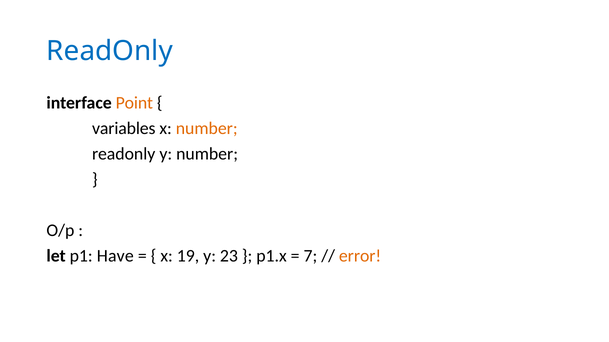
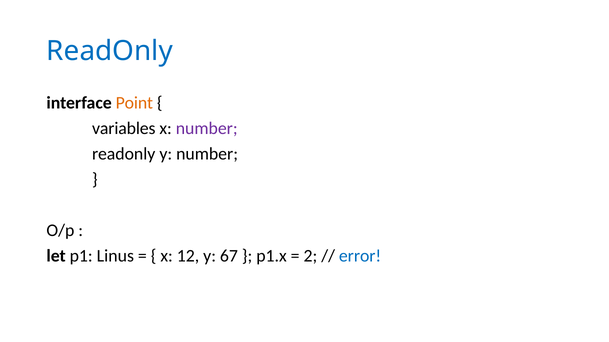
number at (207, 128) colour: orange -> purple
Have: Have -> Linus
19: 19 -> 12
23: 23 -> 67
7: 7 -> 2
error colour: orange -> blue
